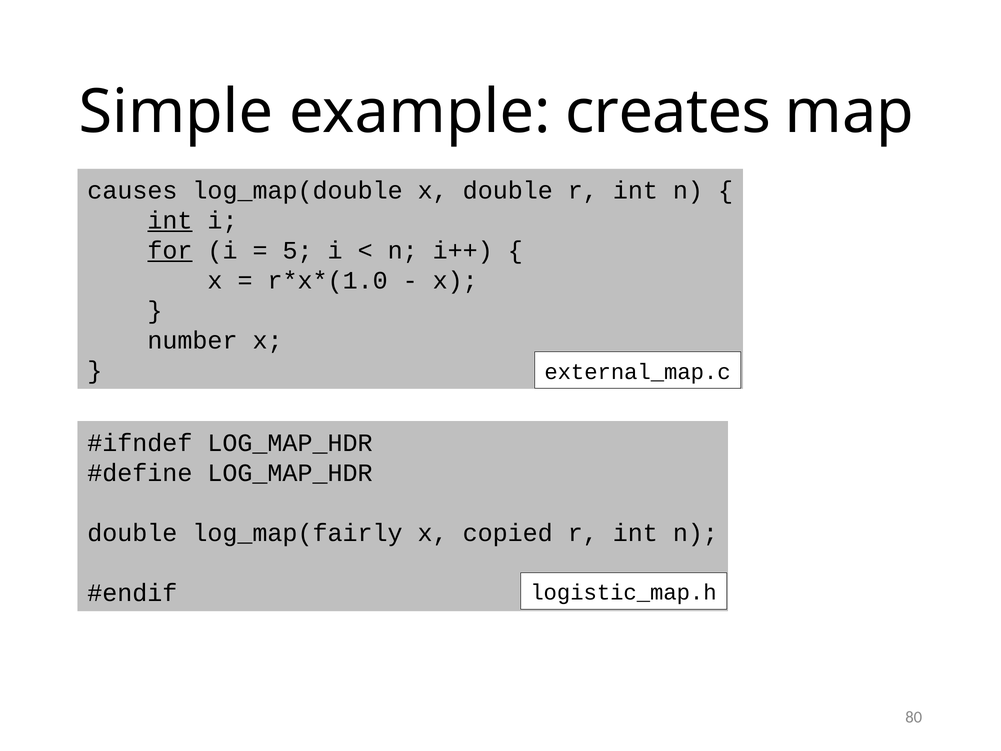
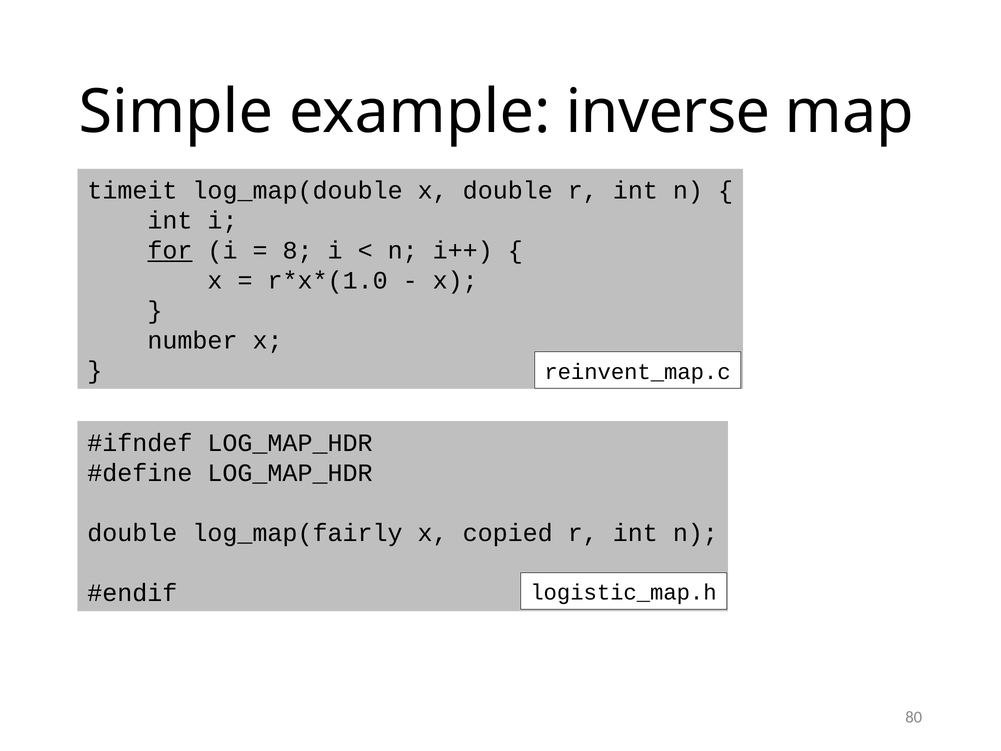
creates: creates -> inverse
causes: causes -> timeit
int at (170, 220) underline: present -> none
5: 5 -> 8
external_map.c: external_map.c -> reinvent_map.c
